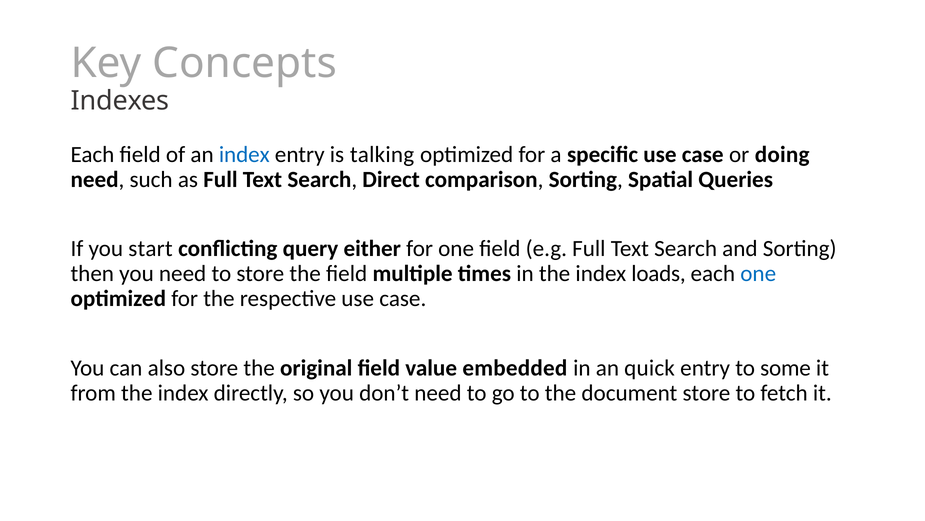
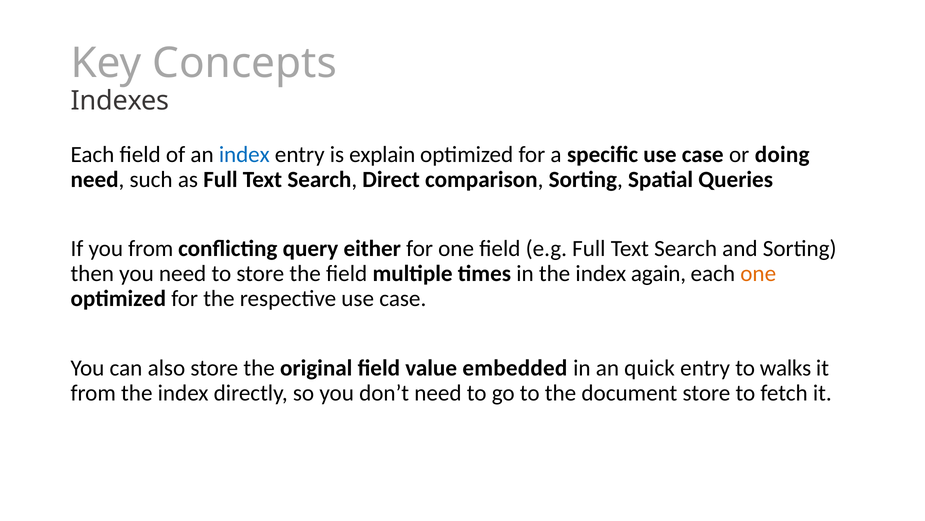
talking: talking -> explain
you start: start -> from
loads: loads -> again
one at (758, 273) colour: blue -> orange
some: some -> walks
